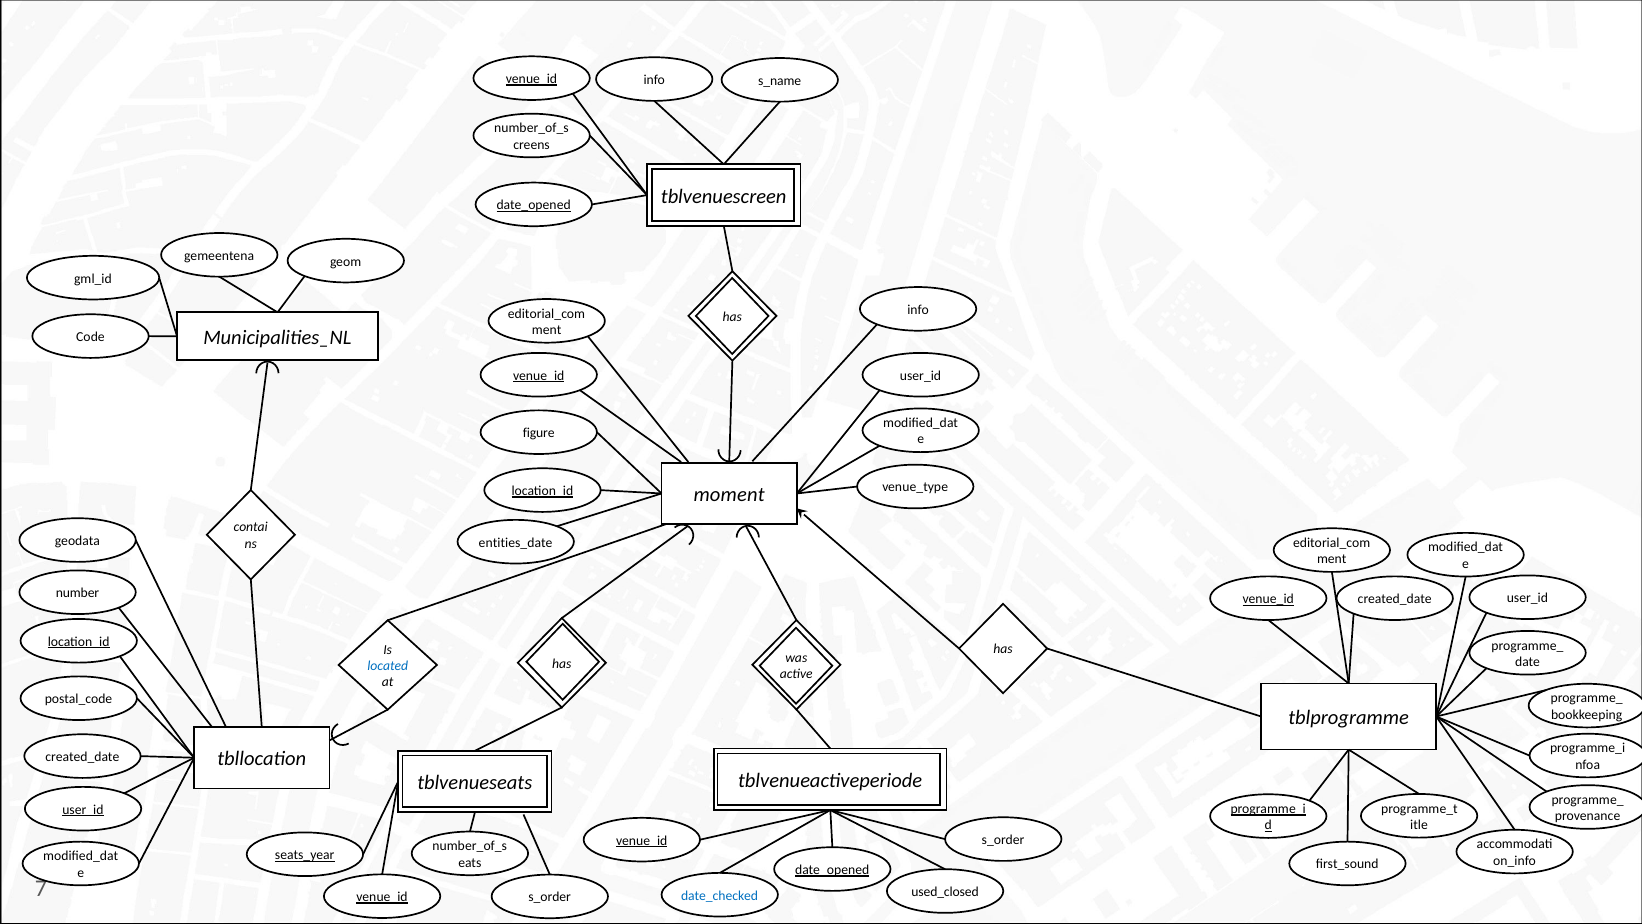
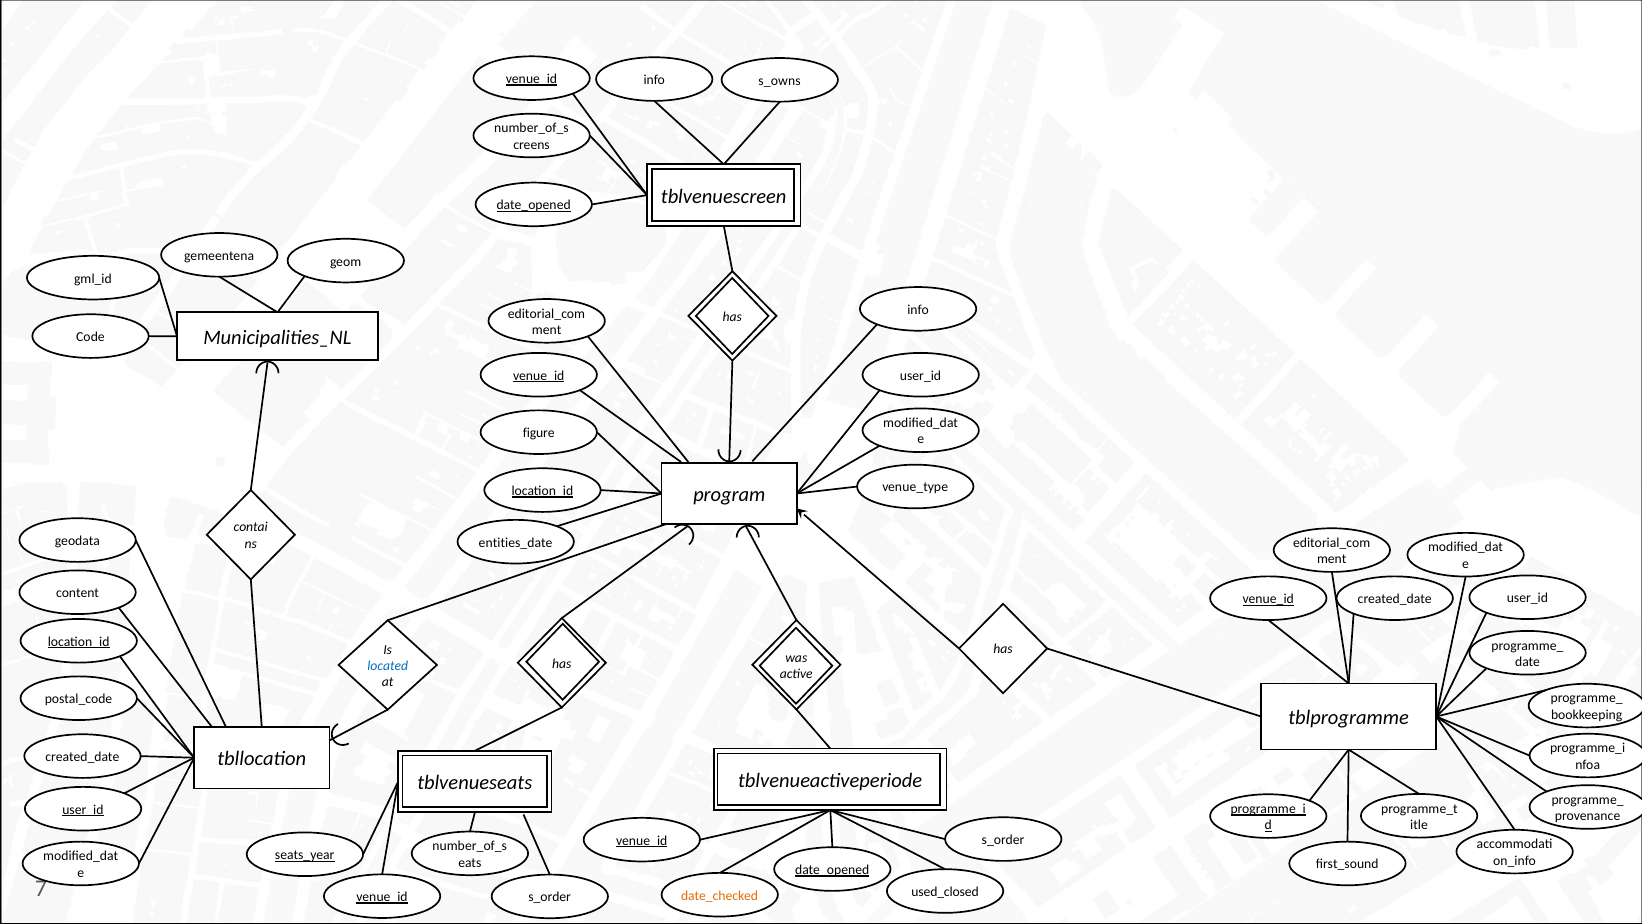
s_name: s_name -> s_owns
moment: moment -> program
number: number -> content
date_checked colour: blue -> orange
